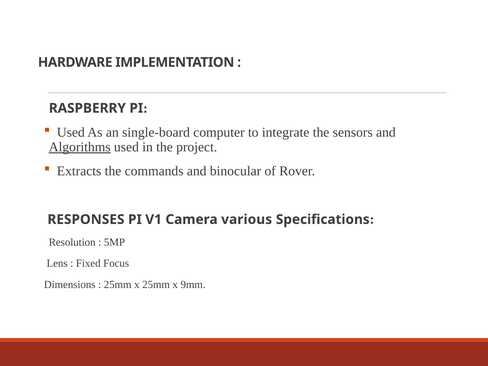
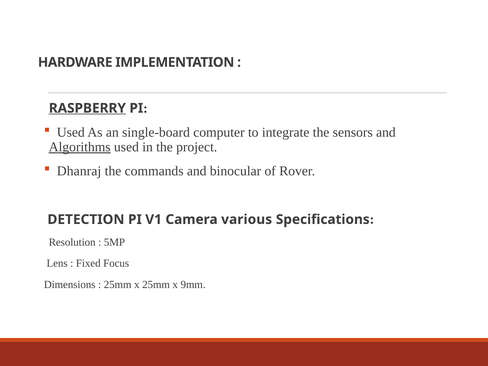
RASPBERRY underline: none -> present
Extracts: Extracts -> Dhanraj
RESPONSES: RESPONSES -> DETECTION
